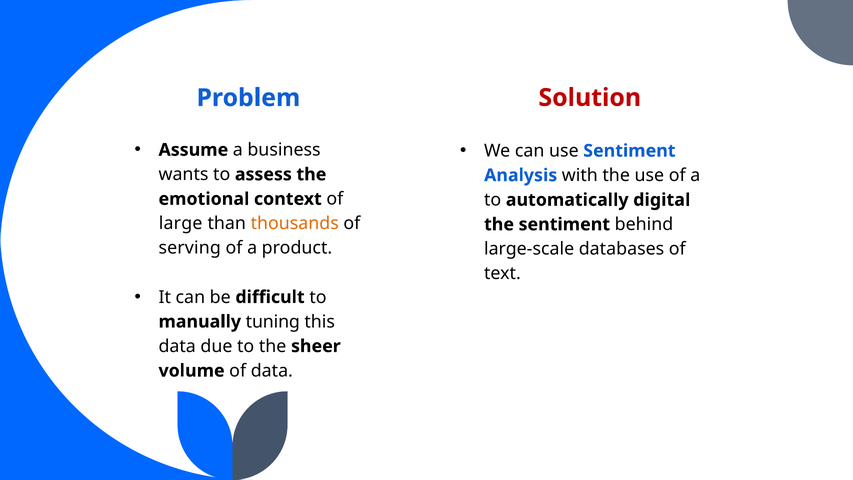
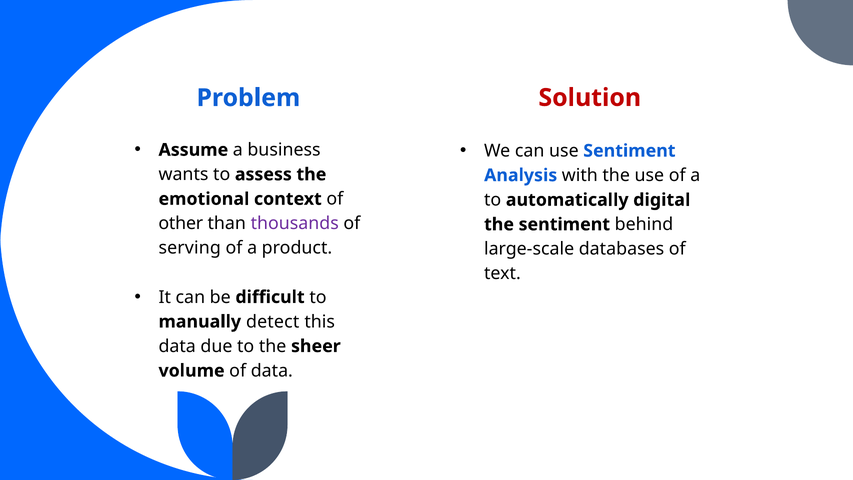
large: large -> other
thousands colour: orange -> purple
tuning: tuning -> detect
